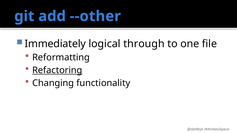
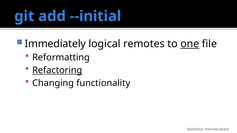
--other: --other -> --initial
through: through -> remotes
one underline: none -> present
